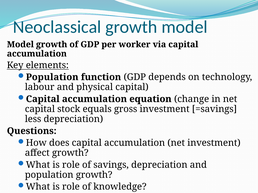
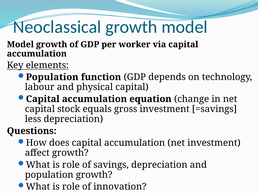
knowledge: knowledge -> innovation
